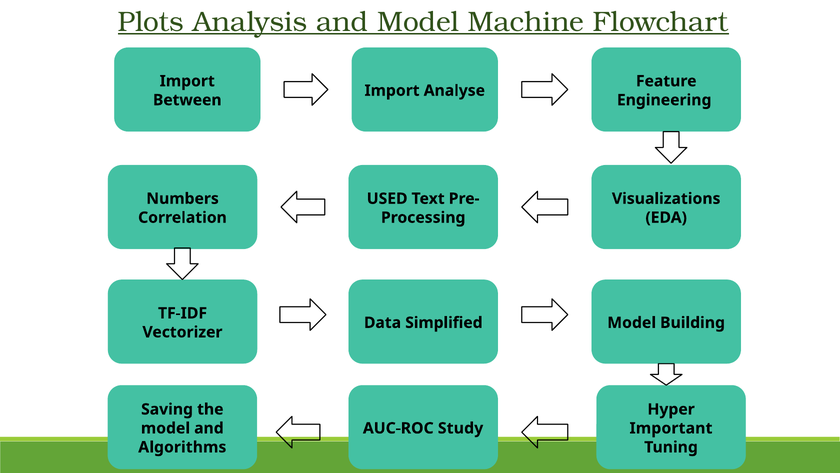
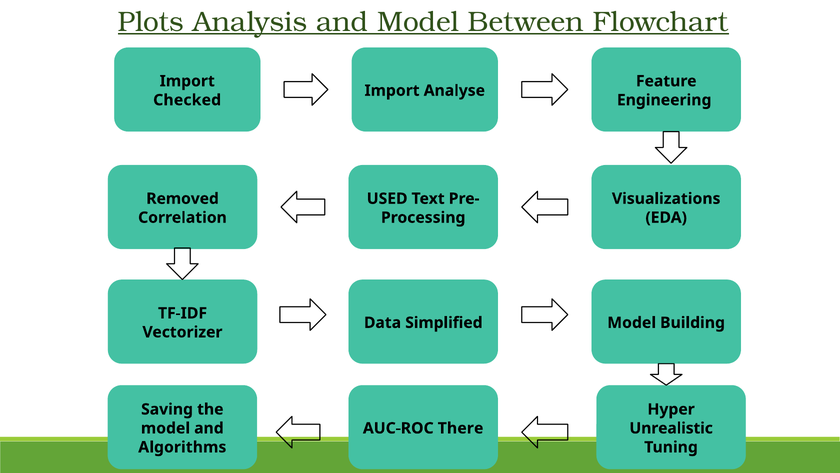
Machine: Machine -> Between
Between: Between -> Checked
Numbers: Numbers -> Removed
Study: Study -> There
Important: Important -> Unrealistic
